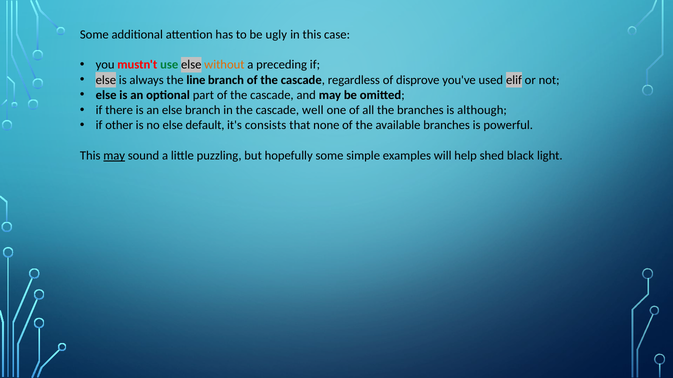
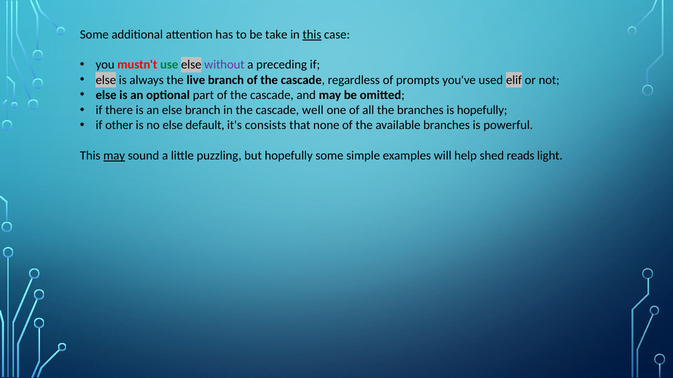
ugly: ugly -> take
this at (312, 35) underline: none -> present
without colour: orange -> purple
line: line -> live
disprove: disprove -> prompts
is although: although -> hopefully
black: black -> reads
